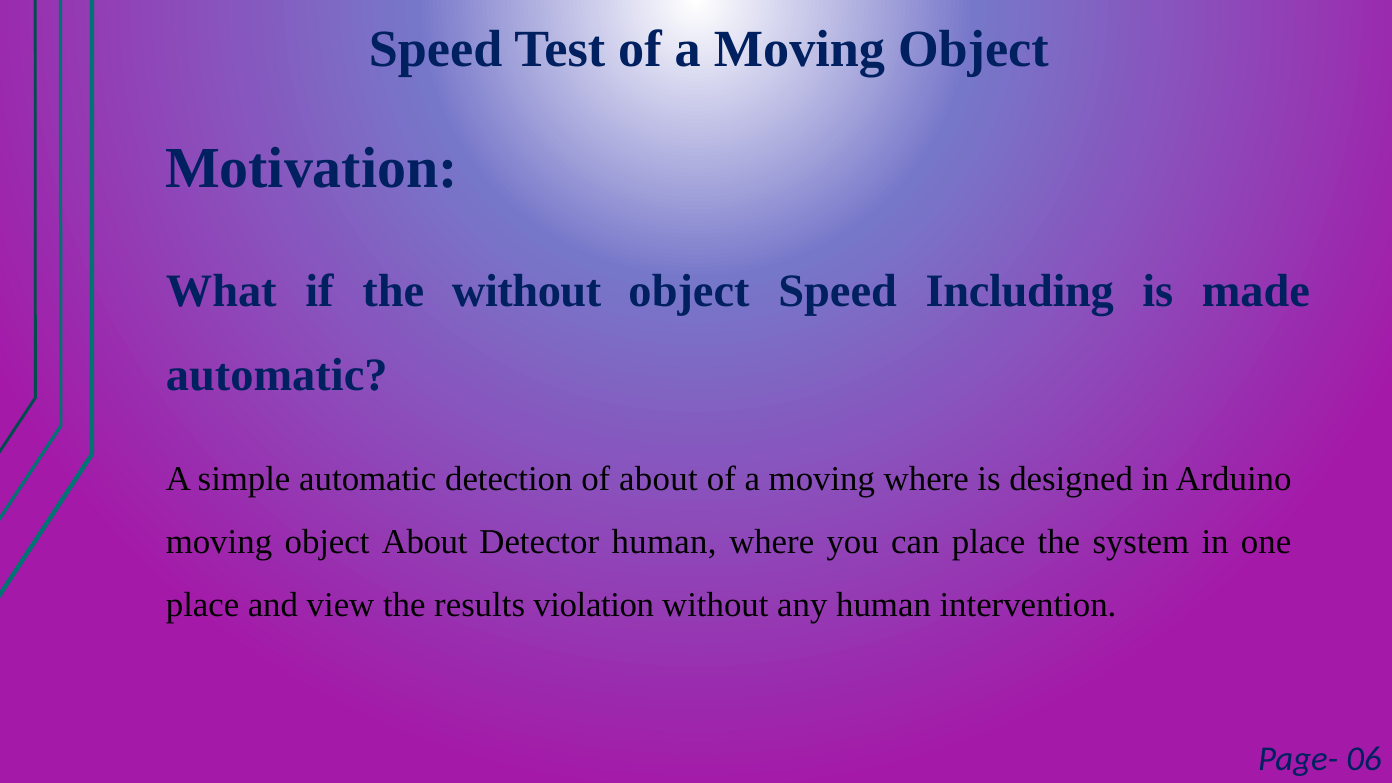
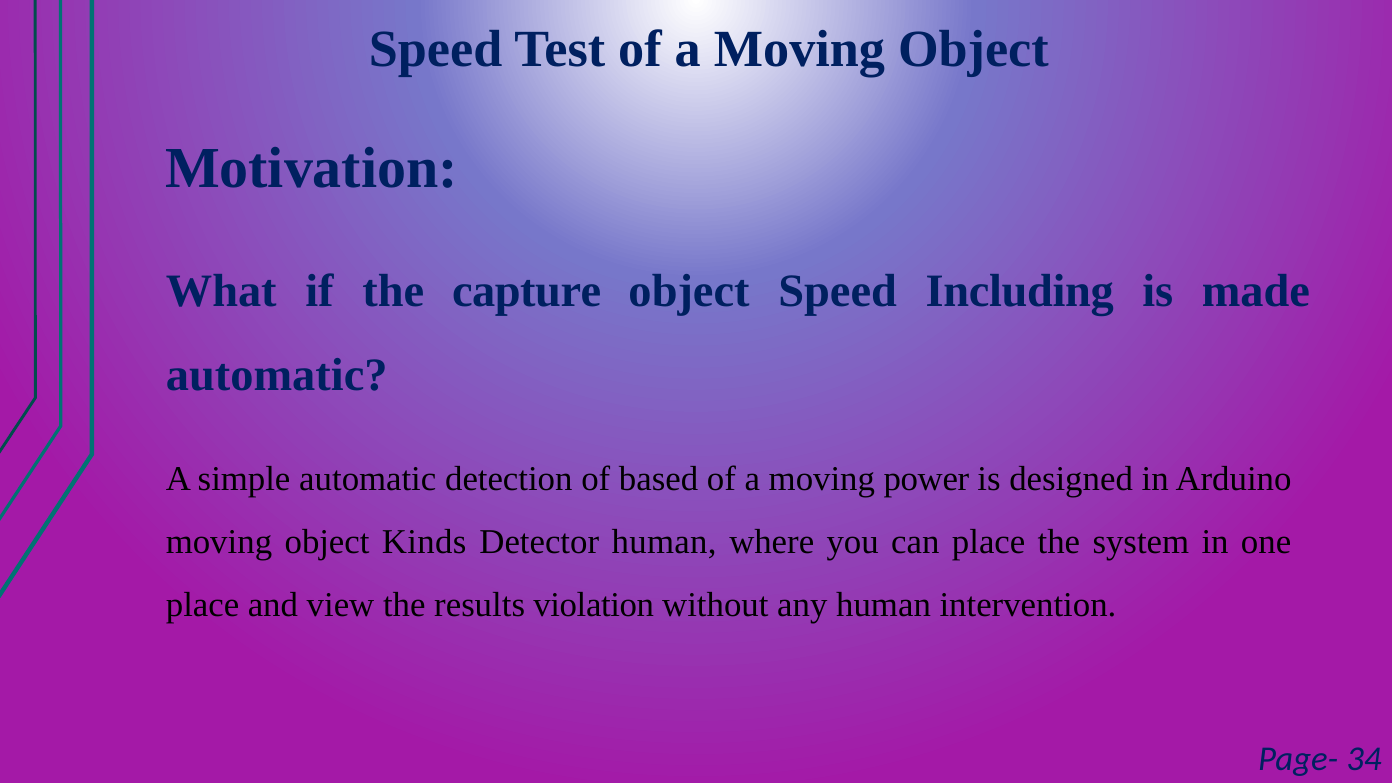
the without: without -> capture
of about: about -> based
moving where: where -> power
object About: About -> Kinds
06: 06 -> 34
